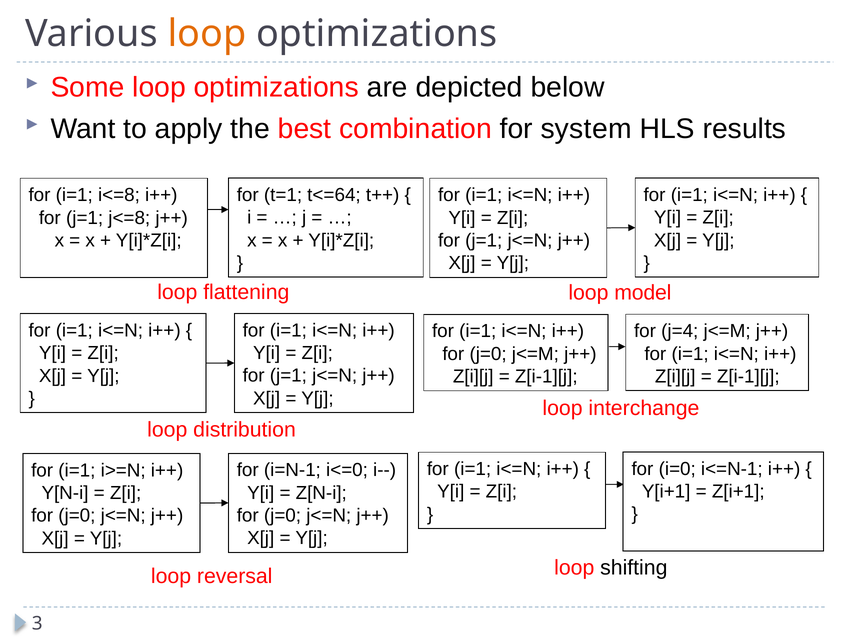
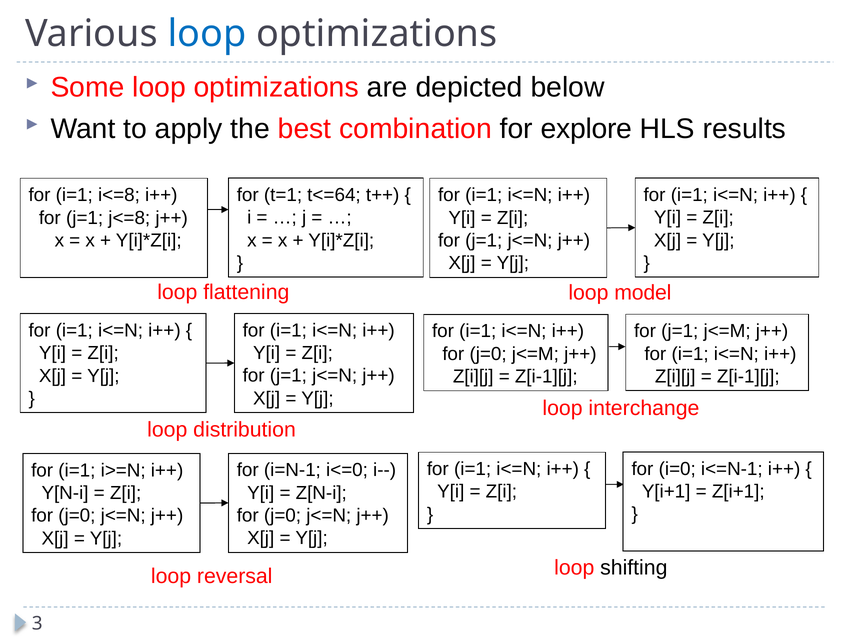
loop at (207, 34) colour: orange -> blue
system: system -> explore
j=4 at (680, 331): j=4 -> j=1
